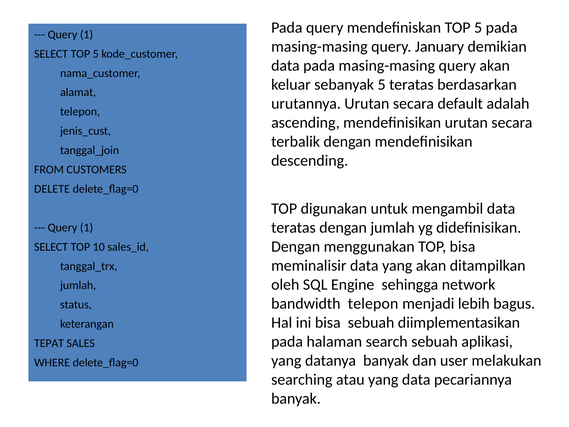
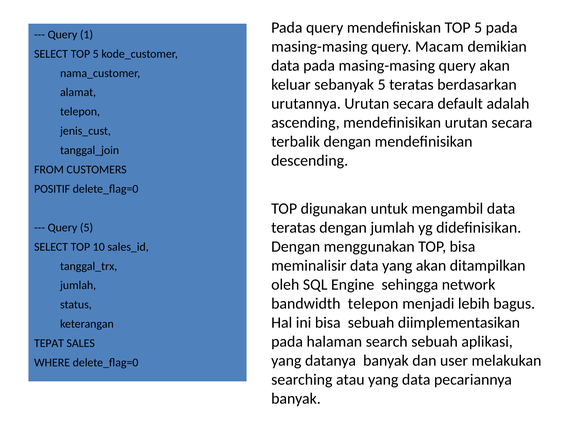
January: January -> Macam
DELETE: DELETE -> POSITIF
1 at (87, 227): 1 -> 5
